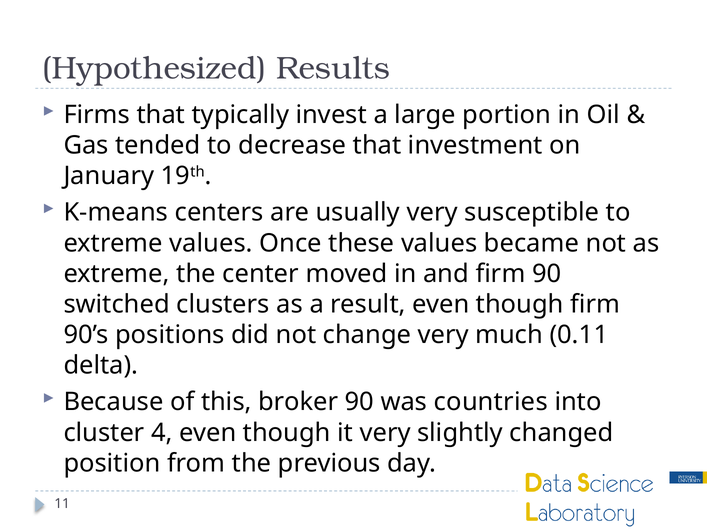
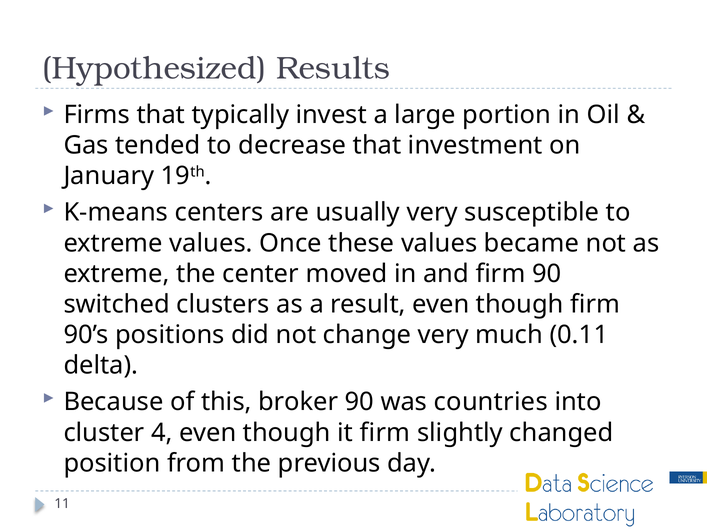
it very: very -> firm
